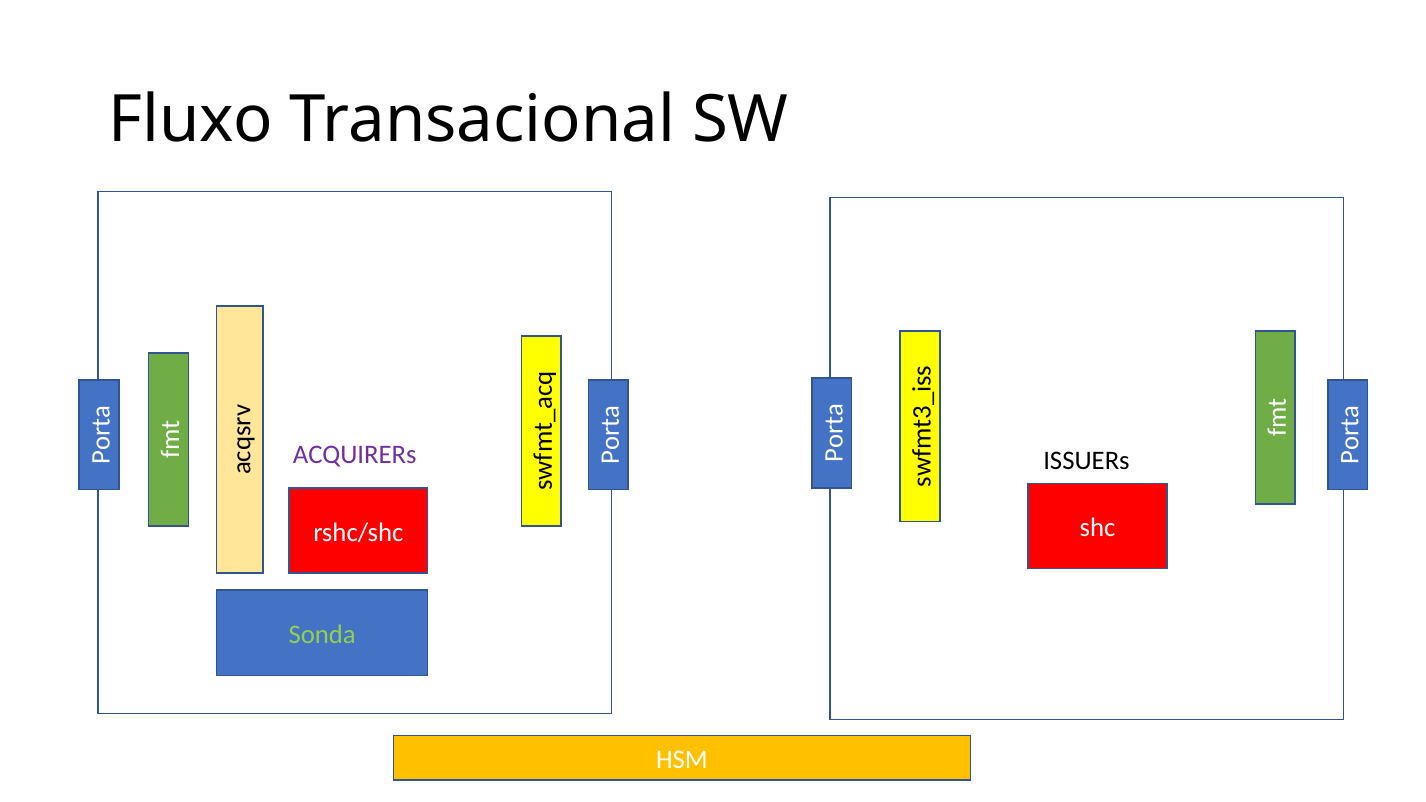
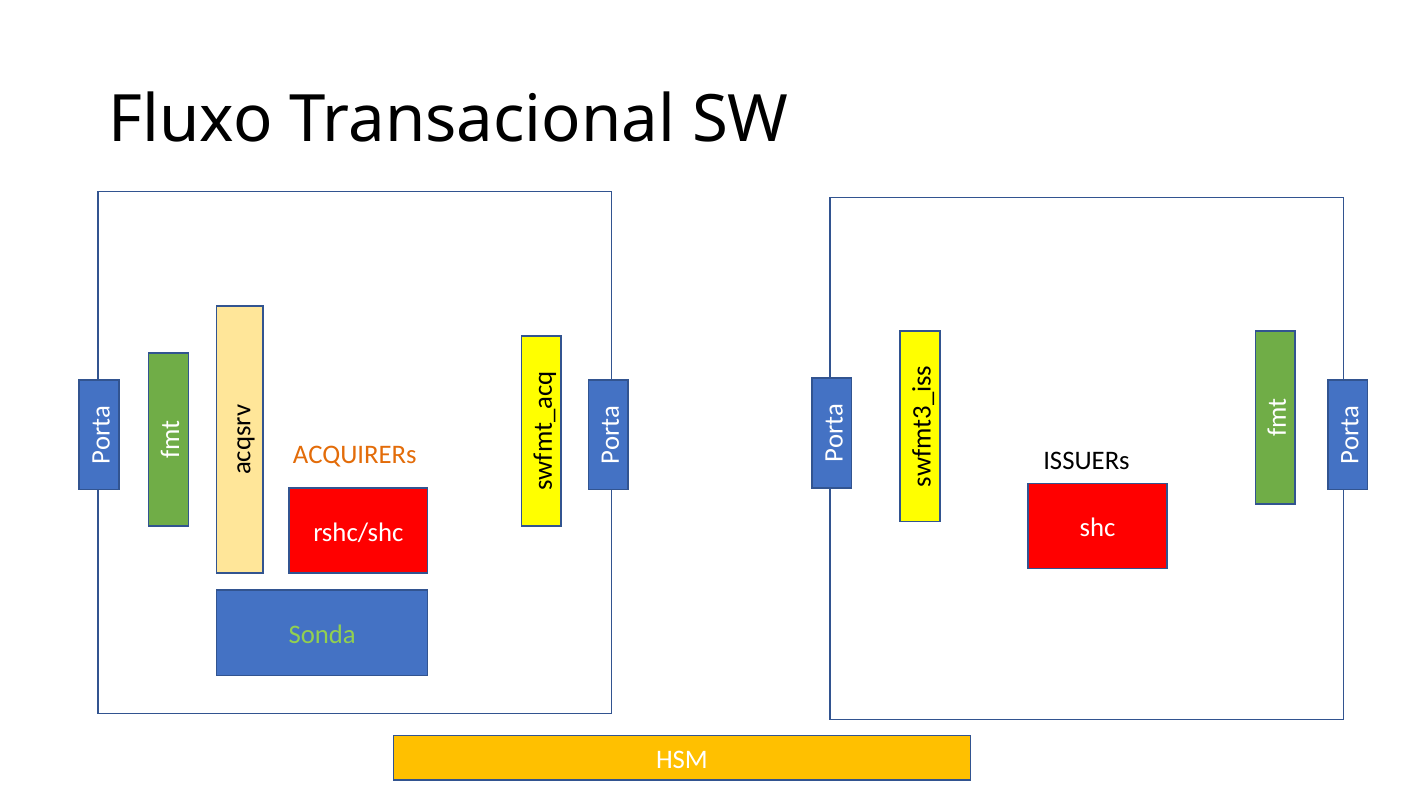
ACQUIRERs colour: purple -> orange
